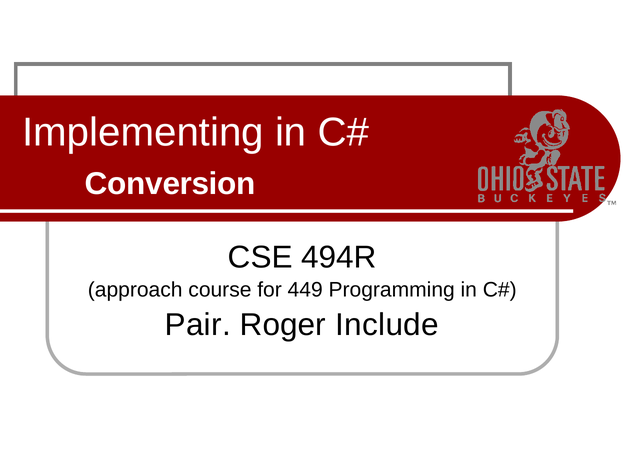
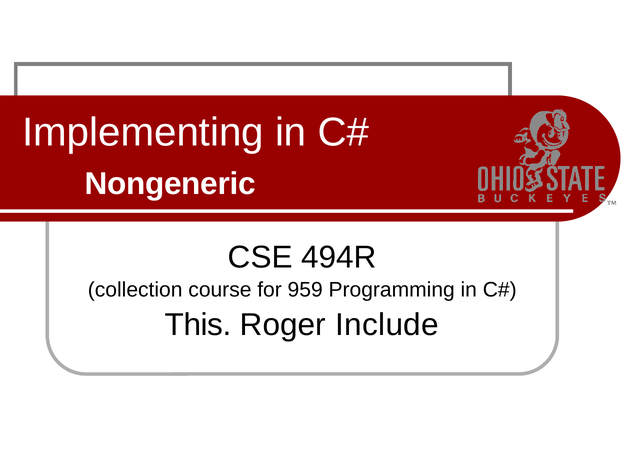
Conversion: Conversion -> Nongeneric
approach: approach -> collection
449: 449 -> 959
Pair: Pair -> This
